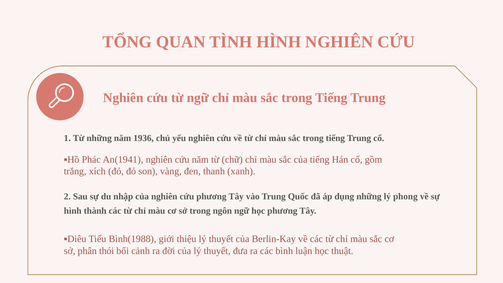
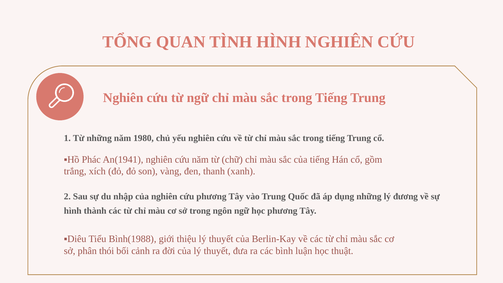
1936: 1936 -> 1980
phong: phong -> đương
